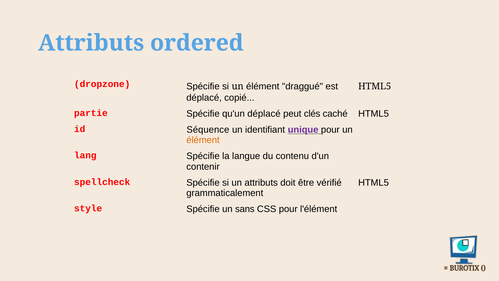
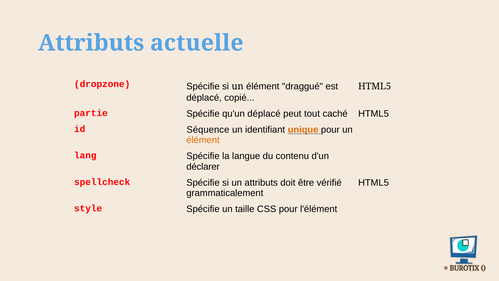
ordered: ordered -> actuelle
clés: clés -> tout
unique colour: purple -> orange
contenir: contenir -> déclarer
sans: sans -> taille
